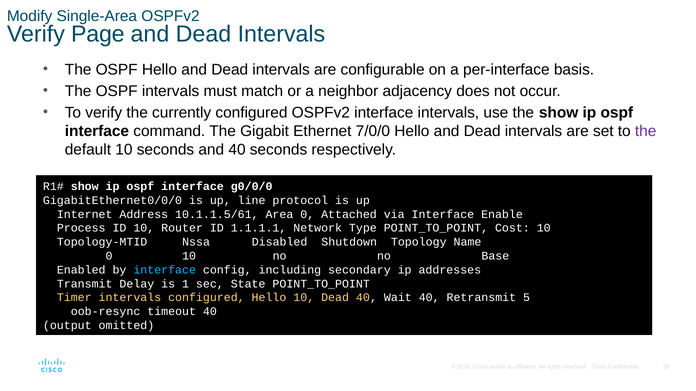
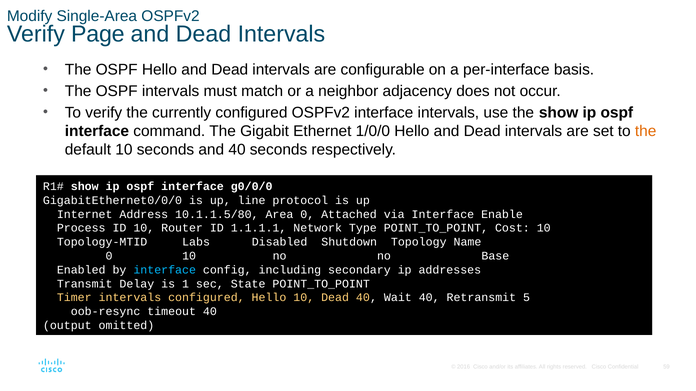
7/0/0: 7/0/0 -> 1/0/0
the at (646, 131) colour: purple -> orange
10.1.1.5/61: 10.1.1.5/61 -> 10.1.1.5/80
Nssa: Nssa -> Labs
